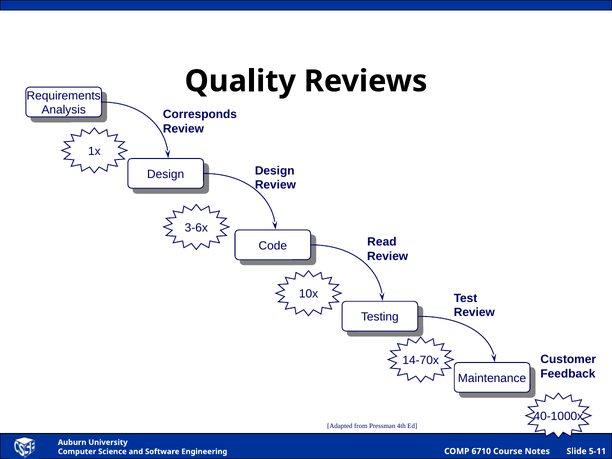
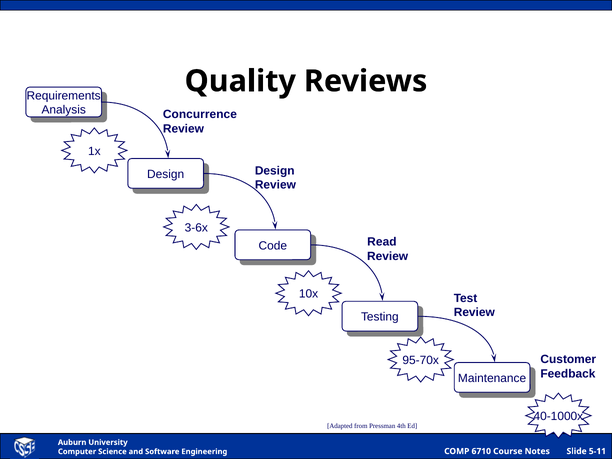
Corresponds: Corresponds -> Concurrence
14-70x: 14-70x -> 95-70x
